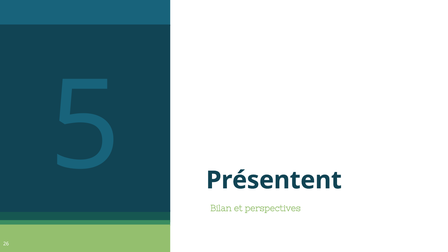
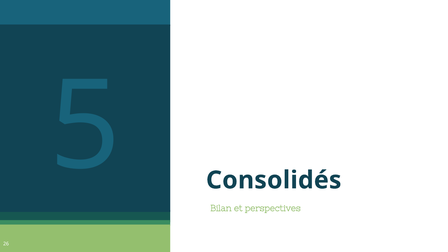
Présentent: Présentent -> Consolidés
